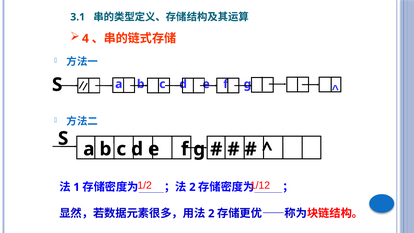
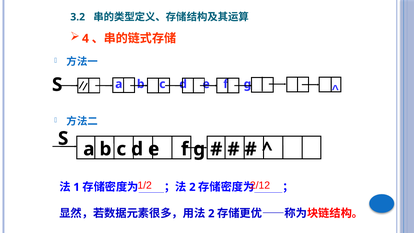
3.1: 3.1 -> 3.2
1/12: 1/12 -> 2/12
